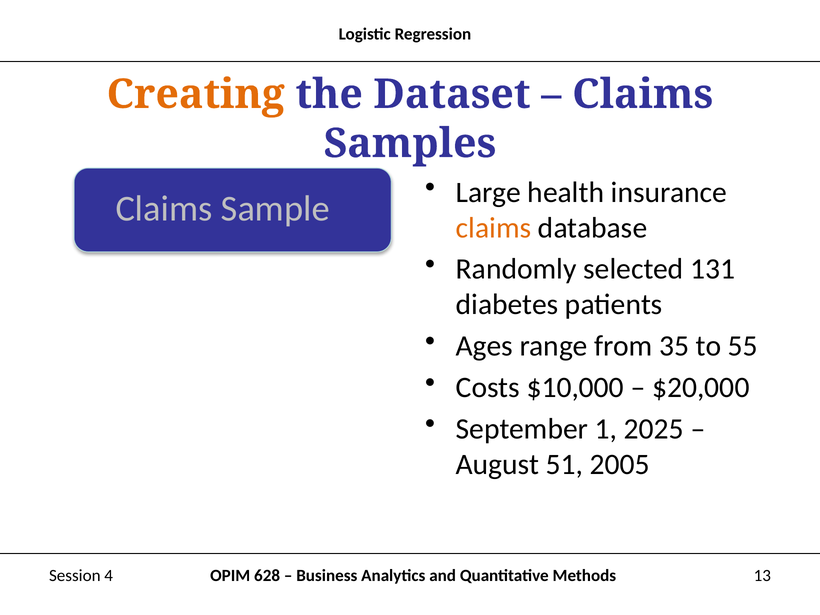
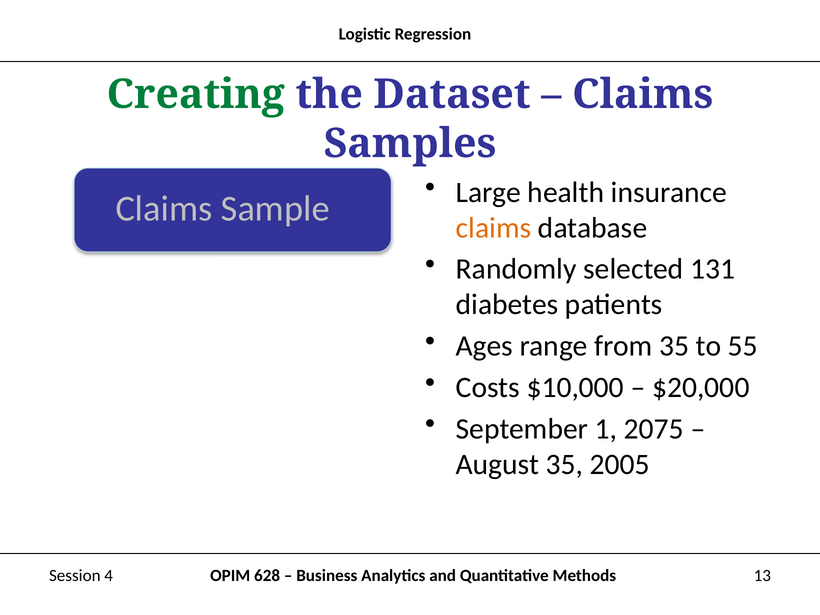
Creating colour: orange -> green
2025: 2025 -> 2075
August 51: 51 -> 35
